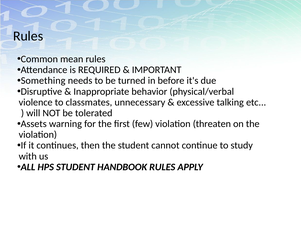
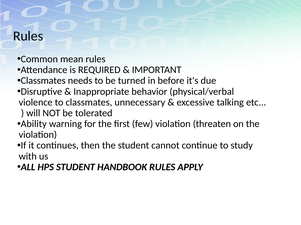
Something at (43, 81): Something -> Classmates
Assets: Assets -> Ability
